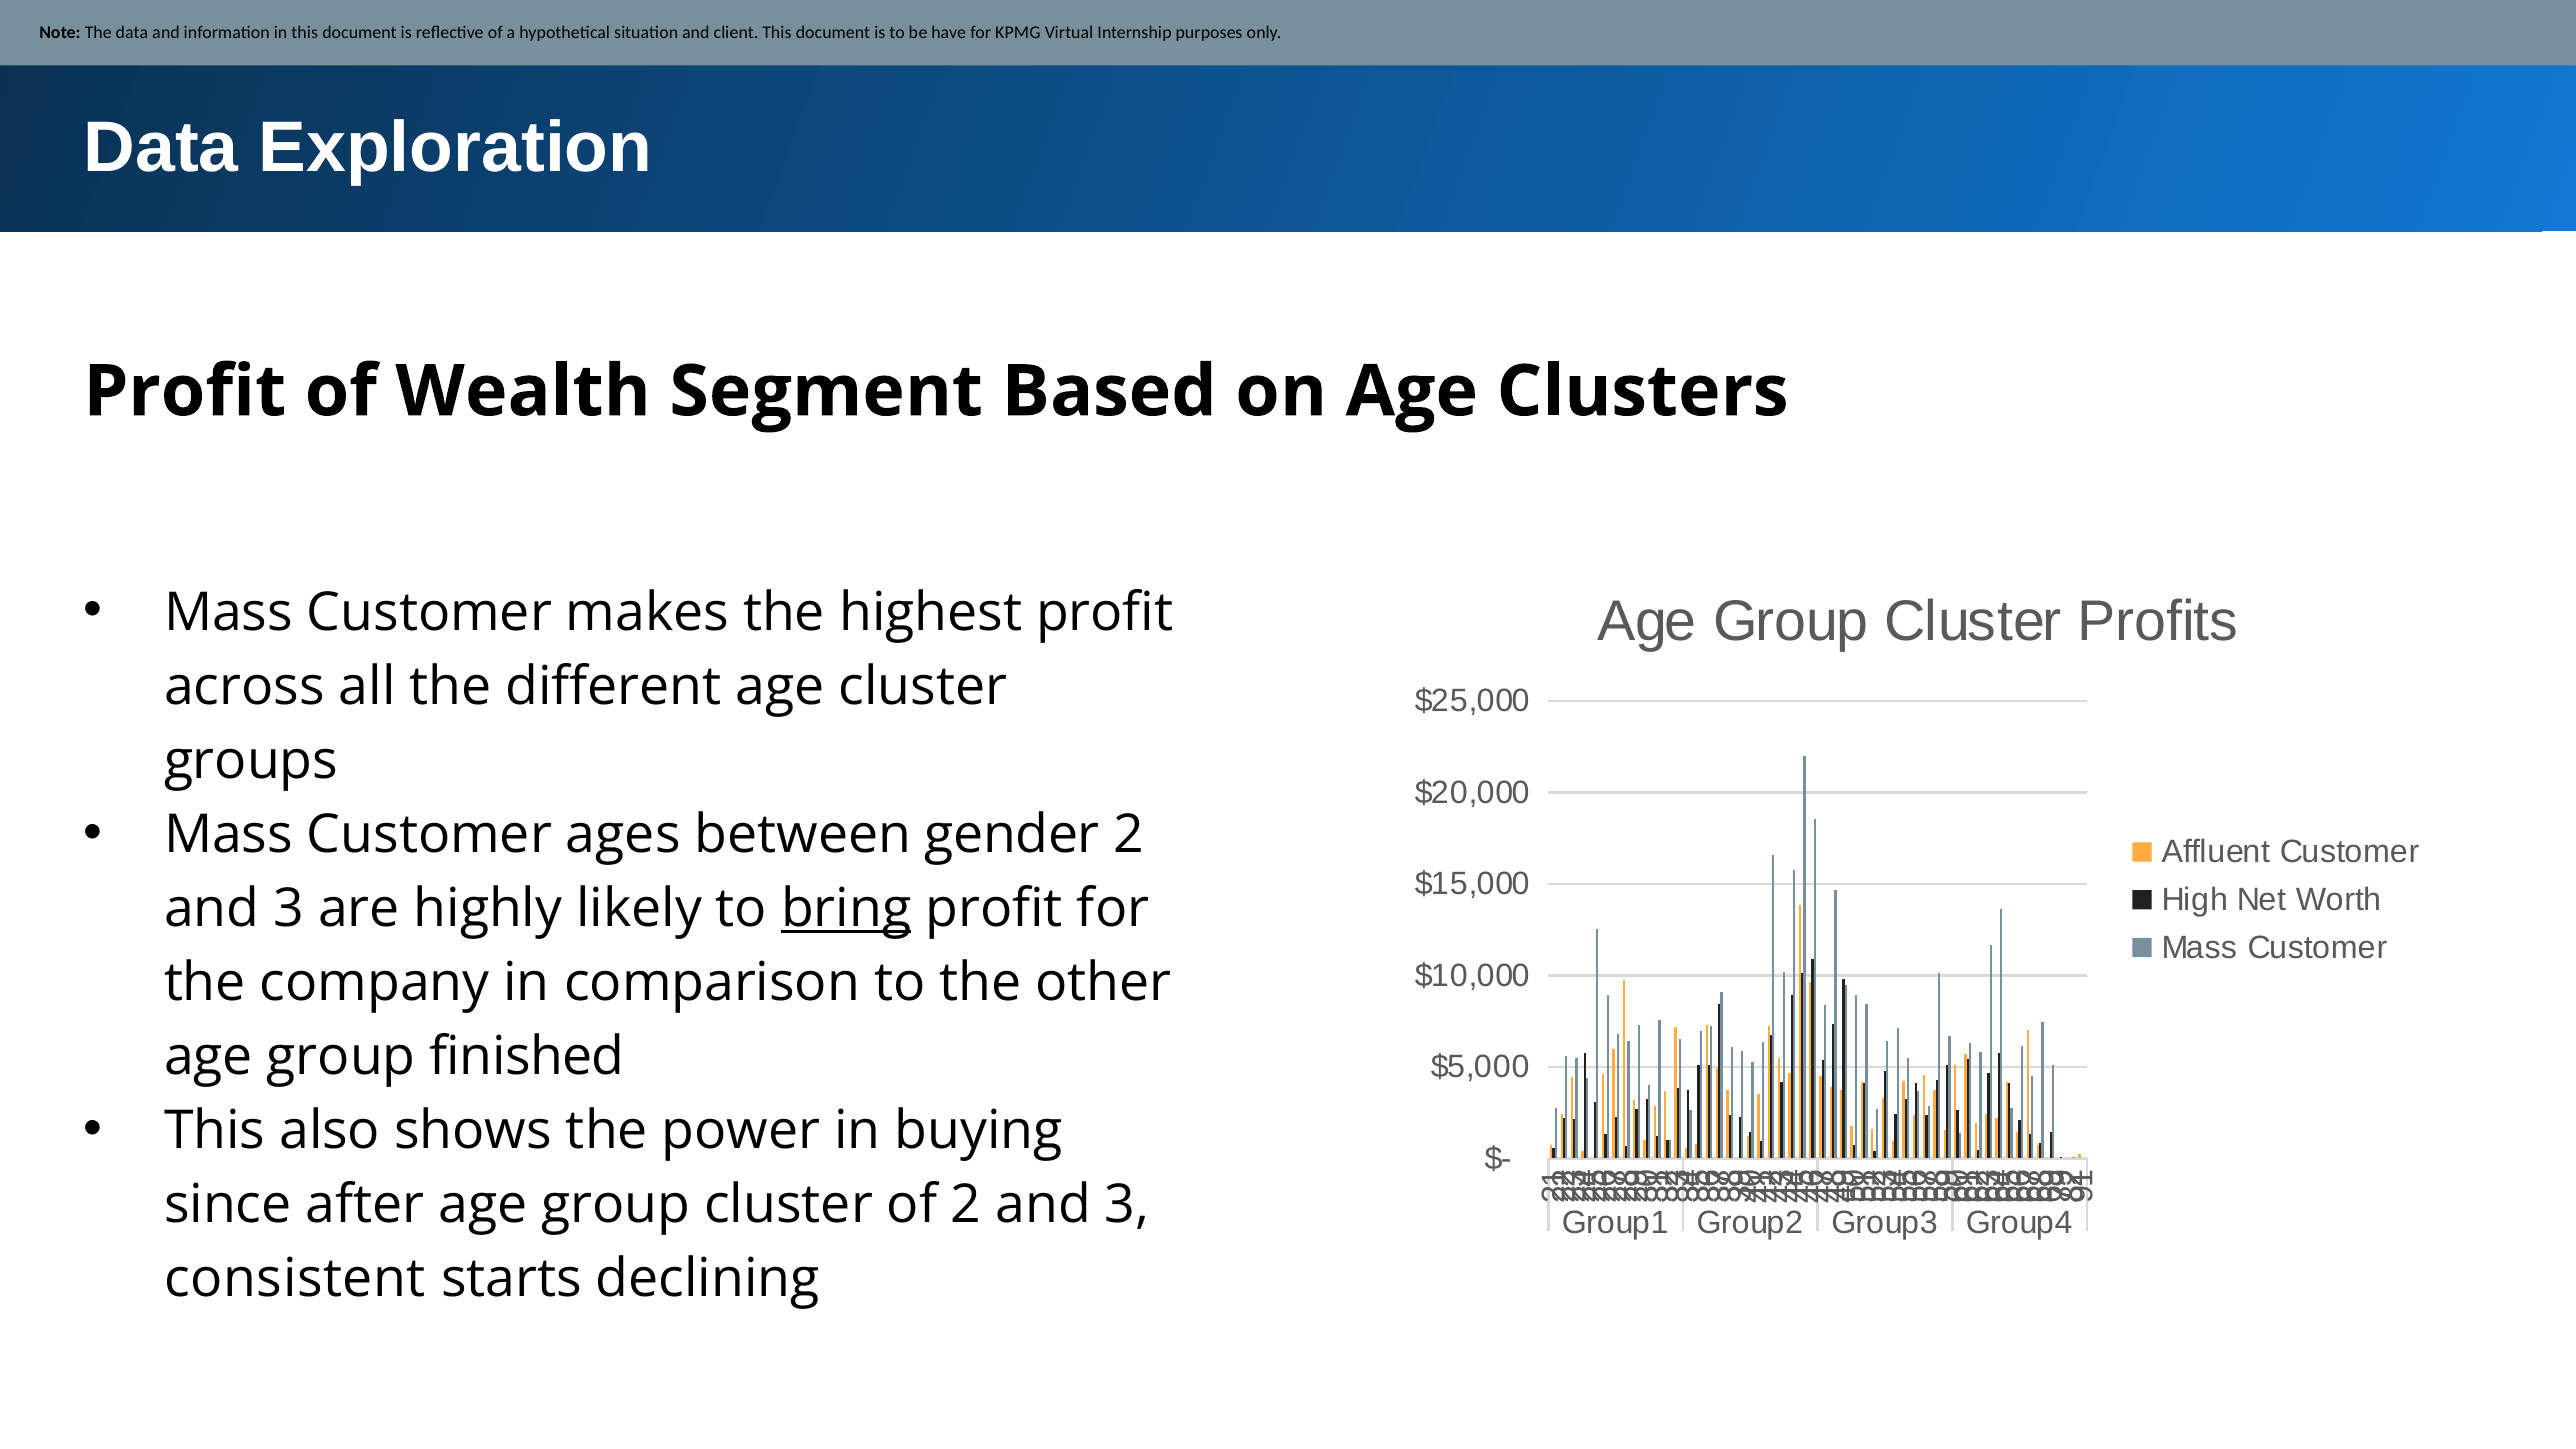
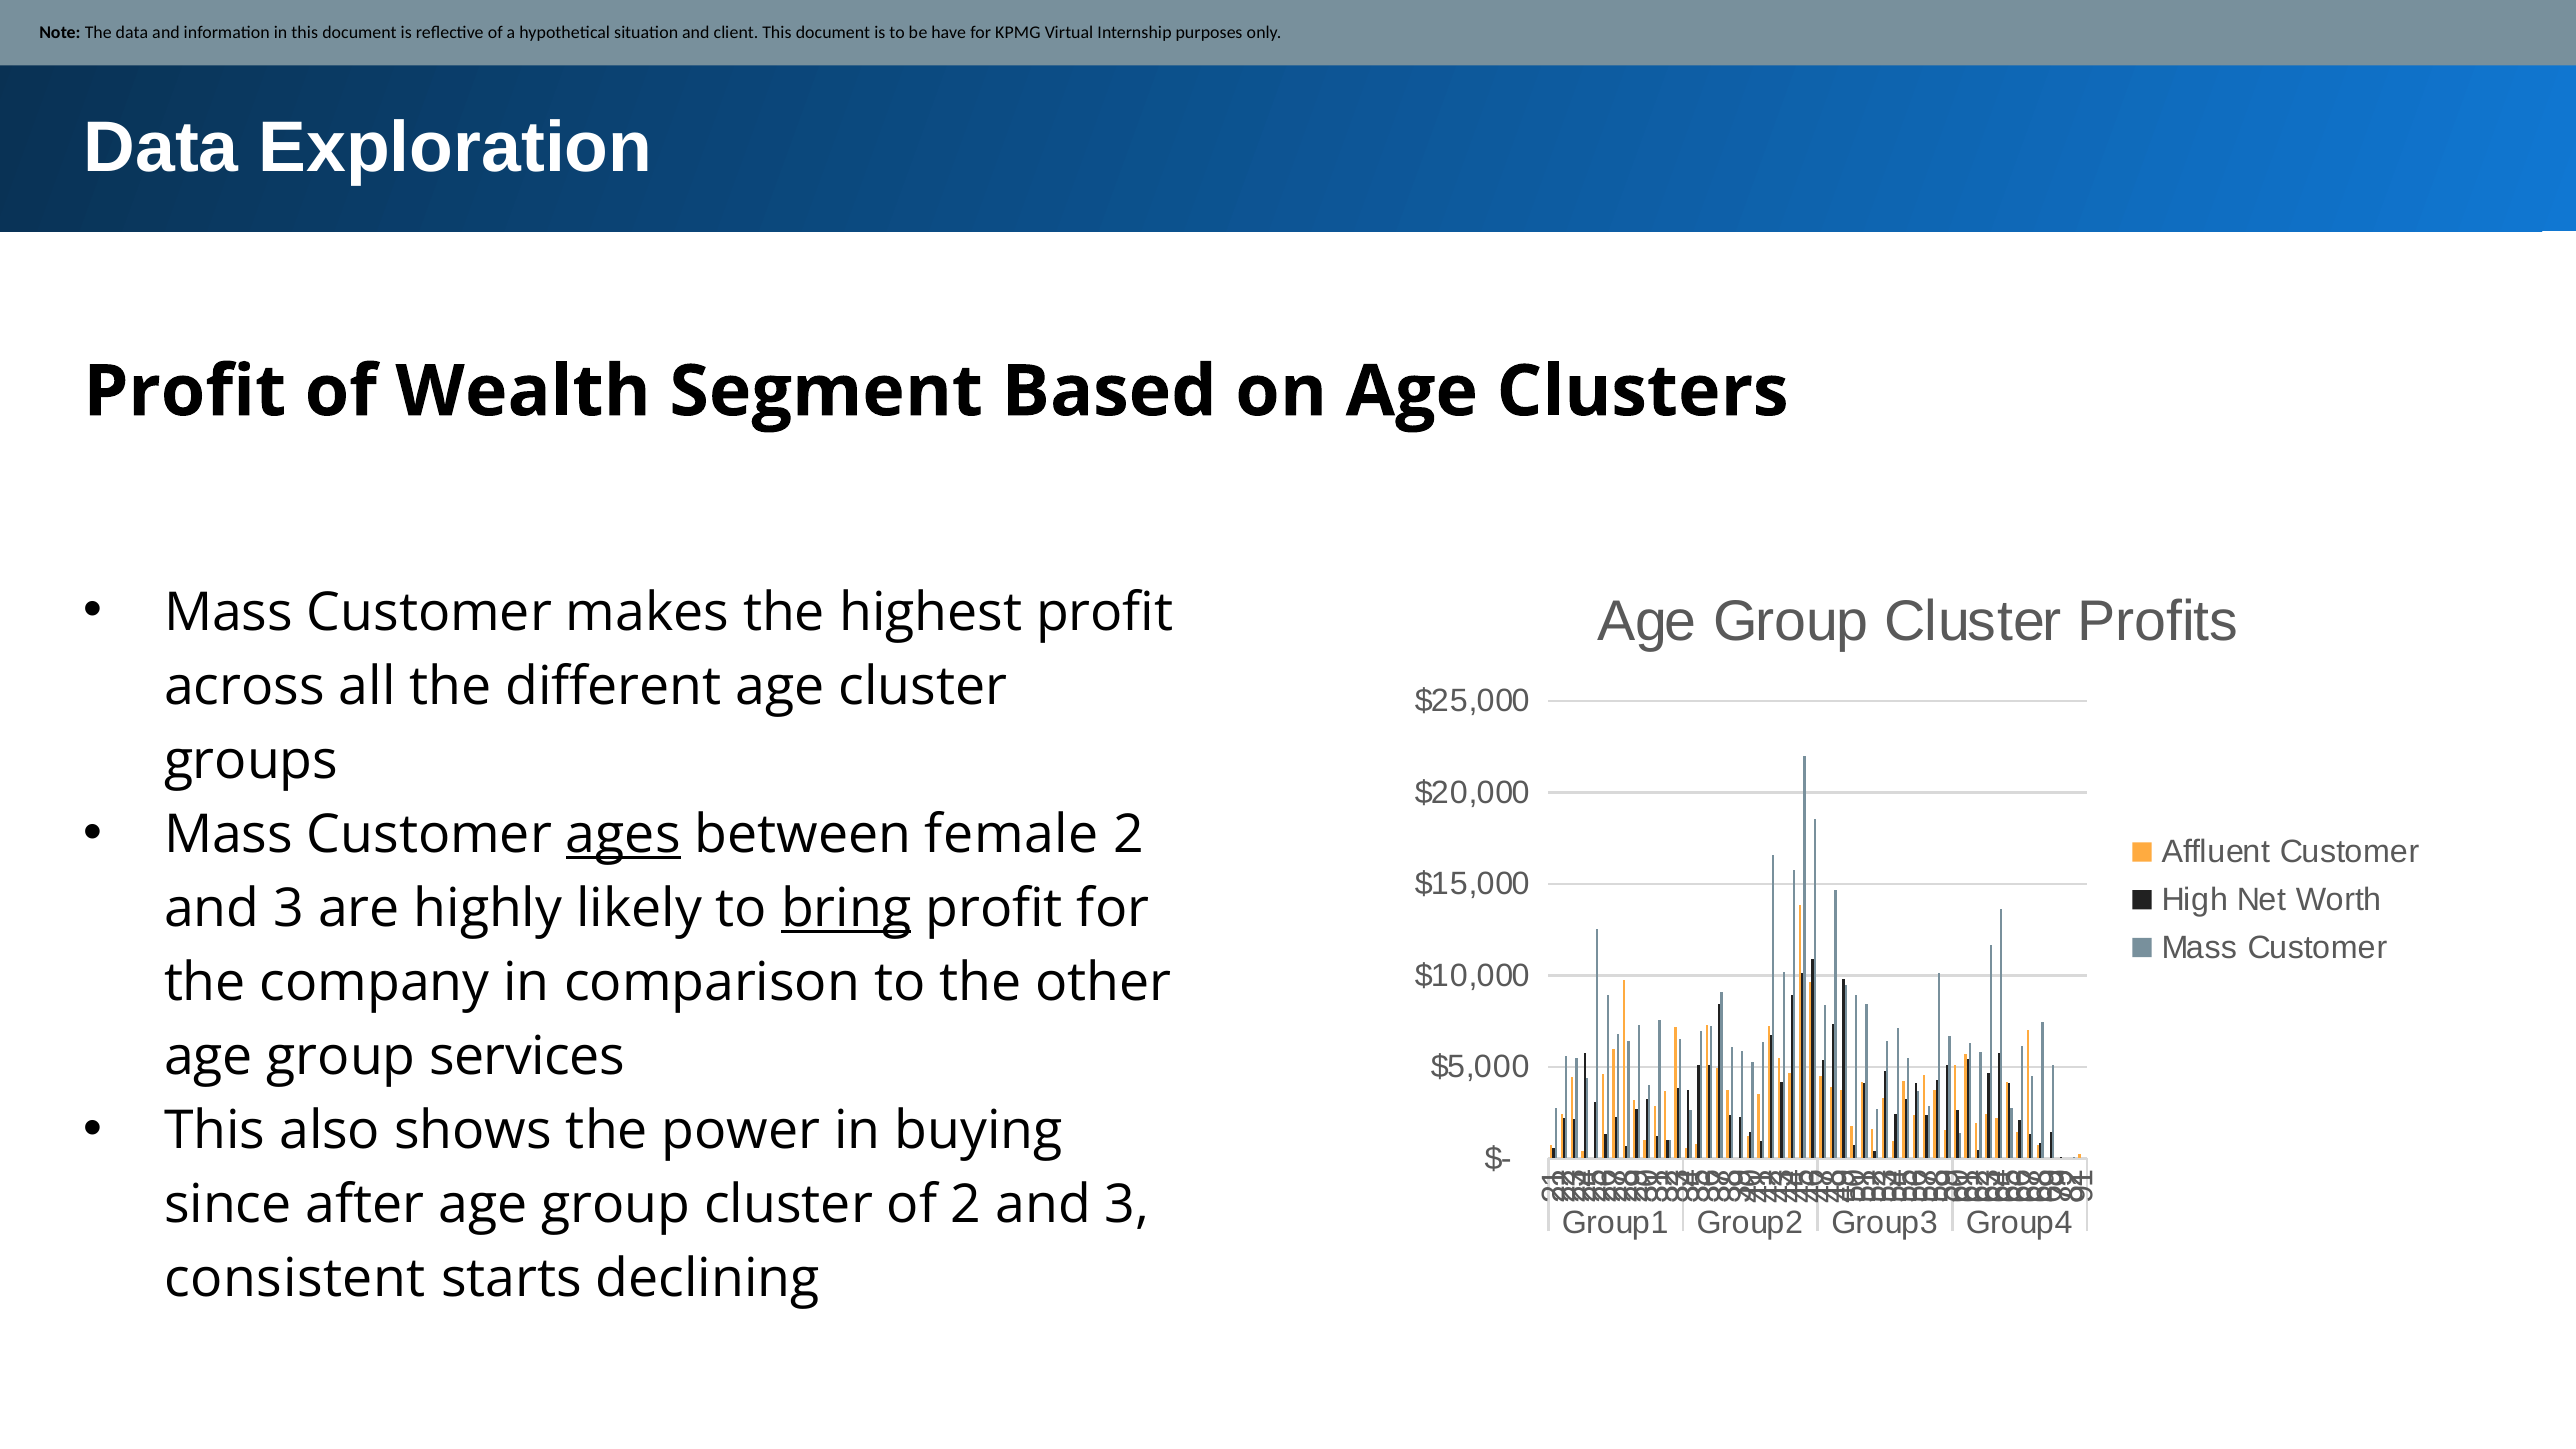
ages underline: none -> present
gender: gender -> female
finished: finished -> services
